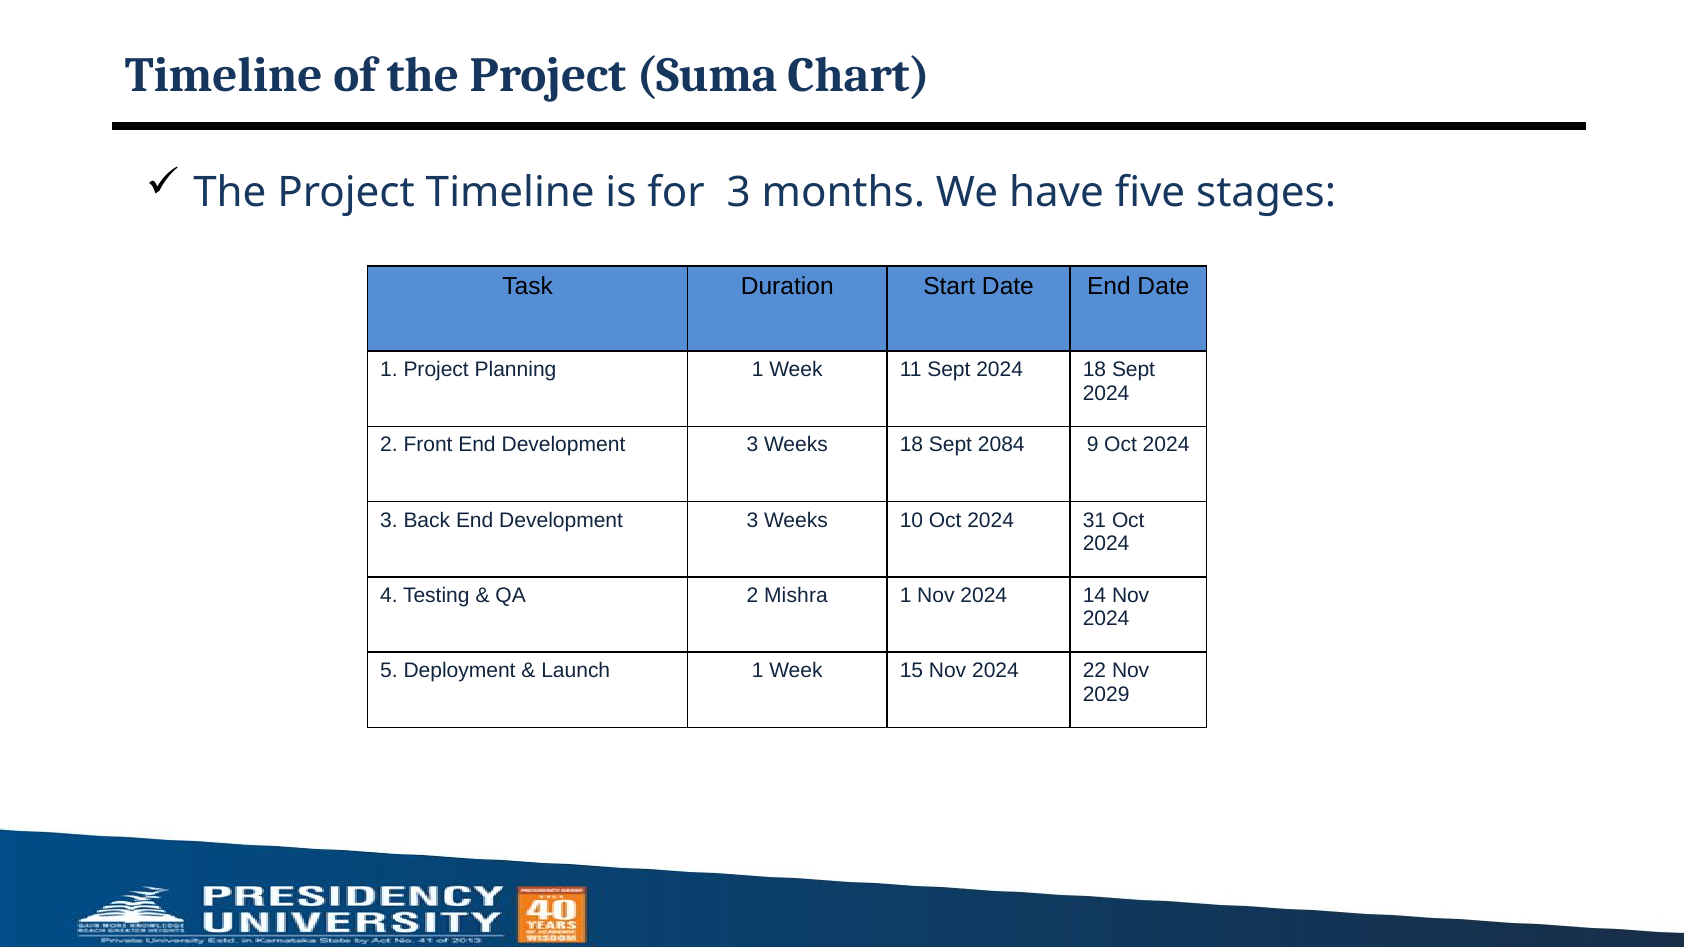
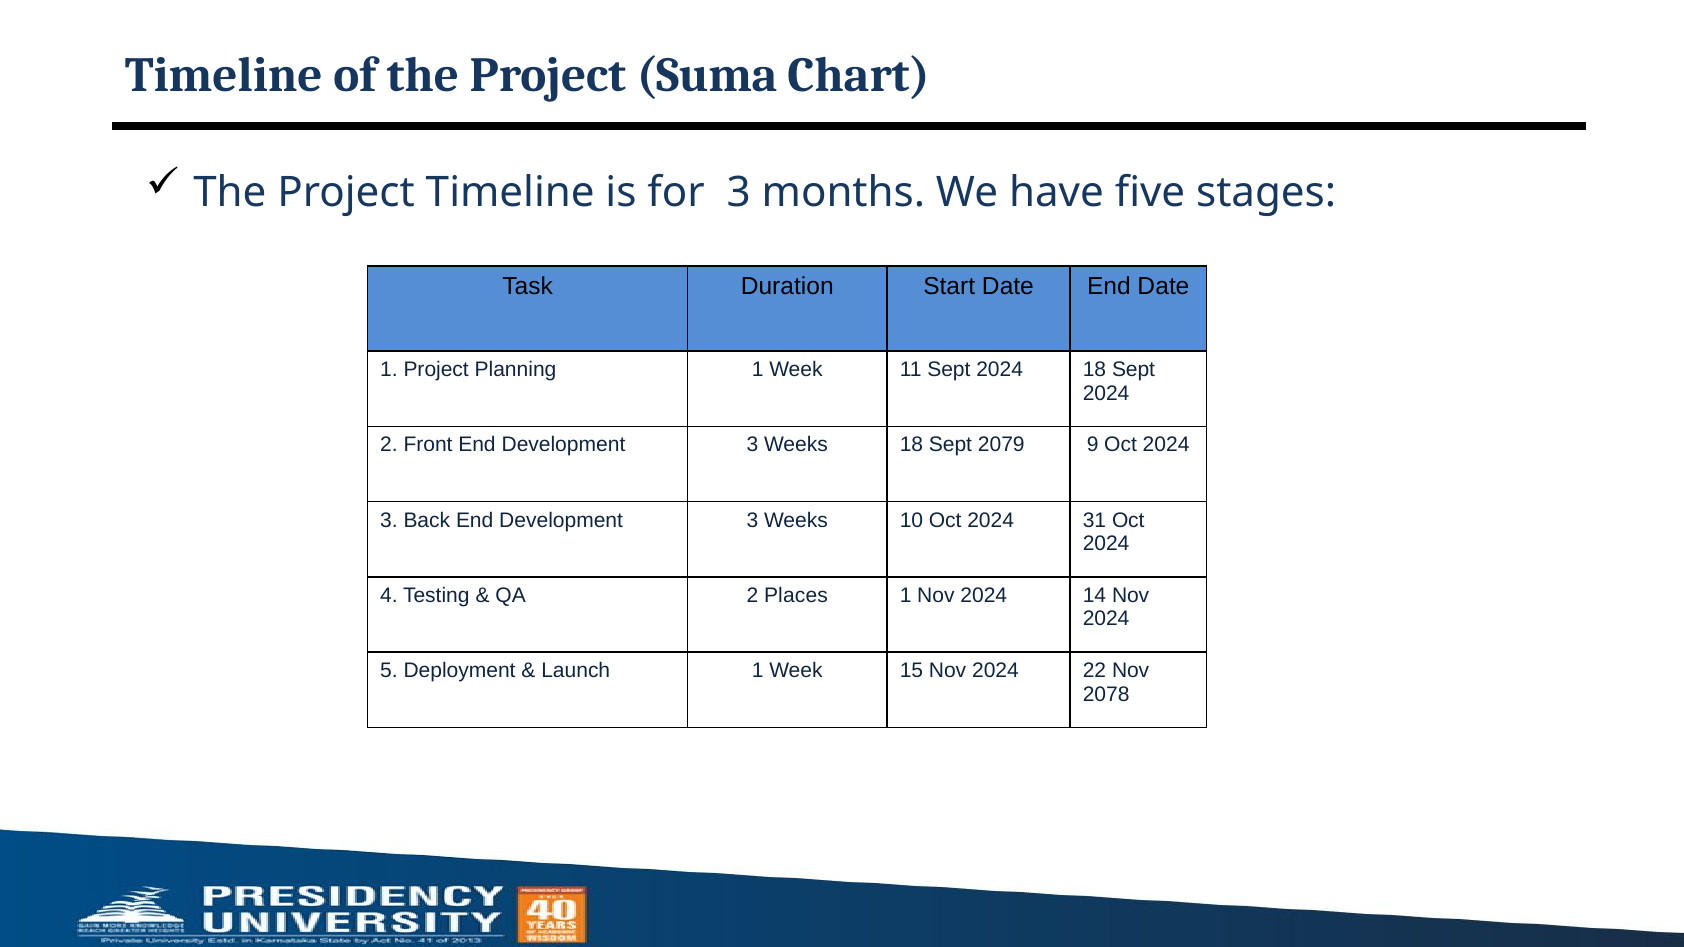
2084: 2084 -> 2079
Mishra: Mishra -> Places
2029: 2029 -> 2078
